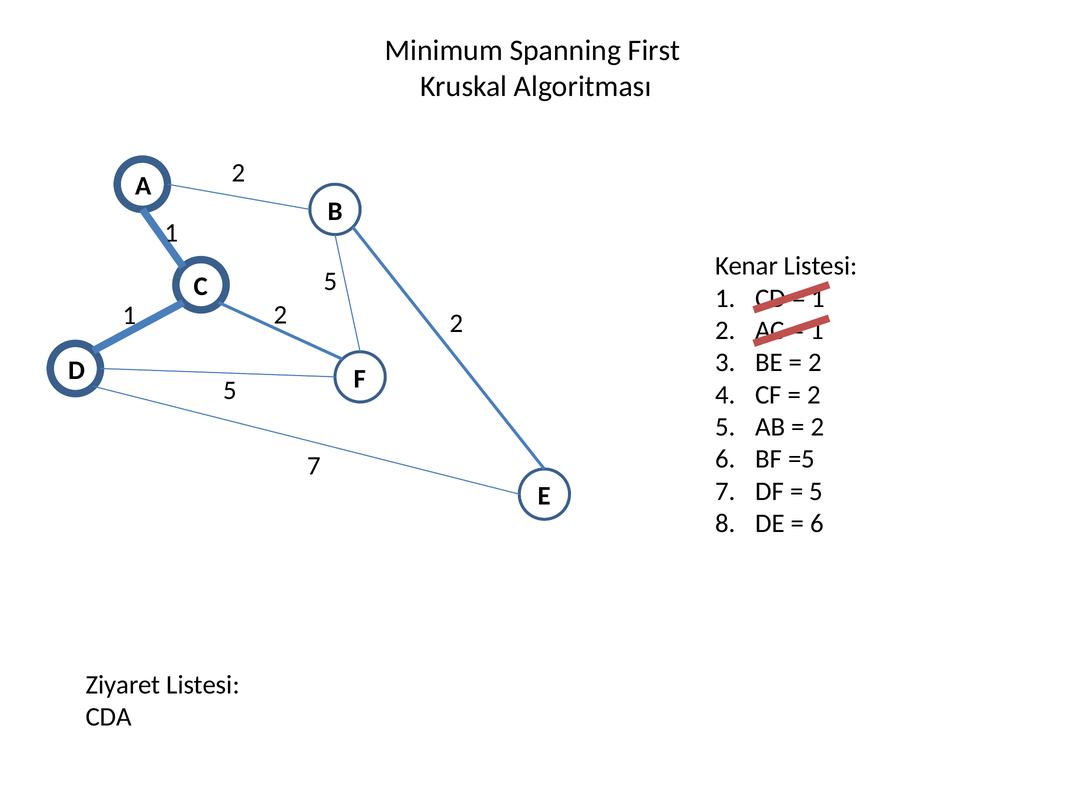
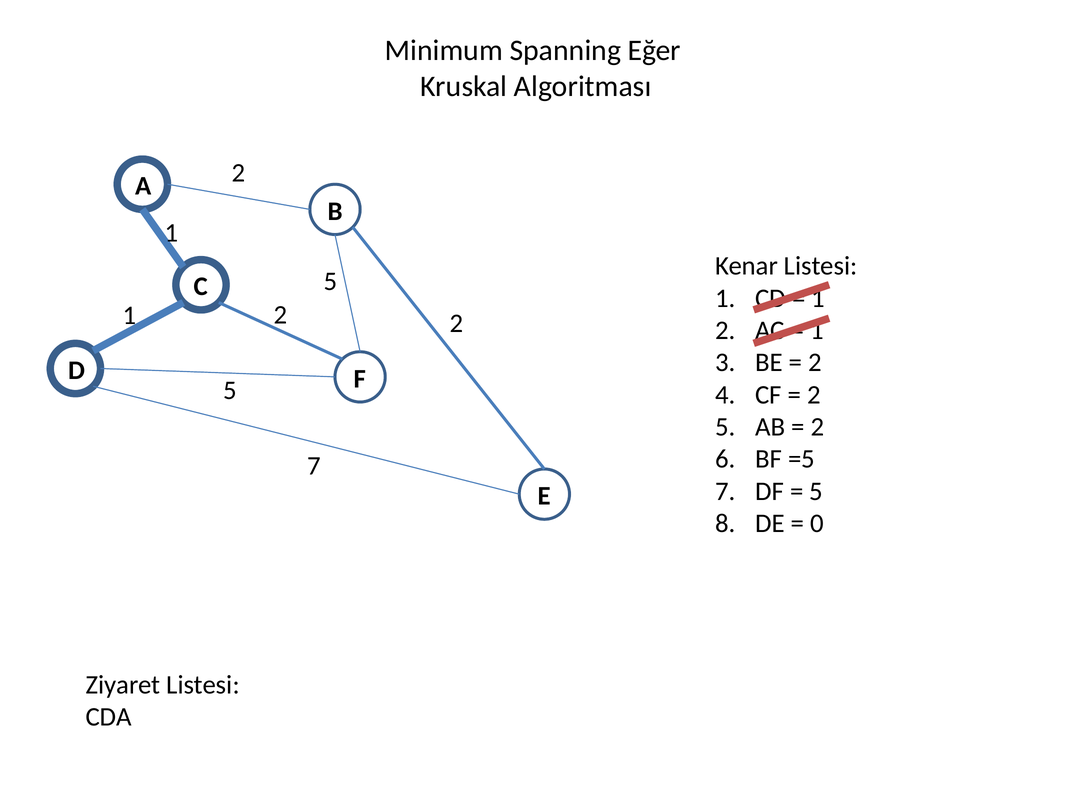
First: First -> Eğer
6 at (817, 523): 6 -> 0
